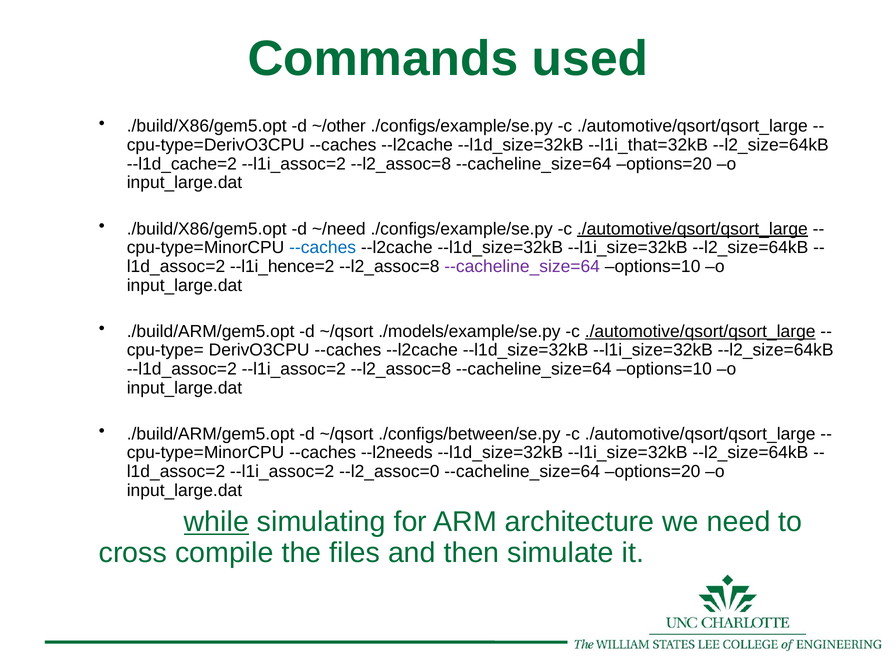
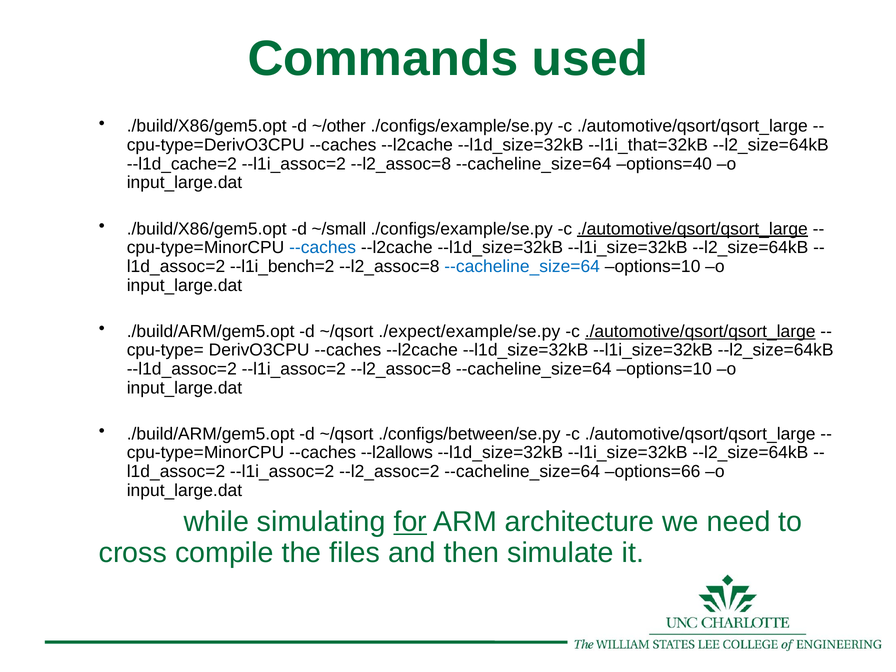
--l2_assoc=8 --cacheline_size=64 options=20: options=20 -> options=40
~/need: ~/need -> ~/small
--l1i_hence=2: --l1i_hence=2 -> --l1i_bench=2
--cacheline_size=64 at (522, 266) colour: purple -> blue
./models/example/se.py: ./models/example/se.py -> ./expect/example/se.py
--l2needs: --l2needs -> --l2allows
--l2_assoc=0: --l2_assoc=0 -> --l2_assoc=2
options=20 at (653, 472): options=20 -> options=66
while underline: present -> none
for underline: none -> present
